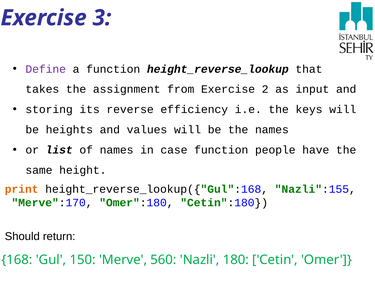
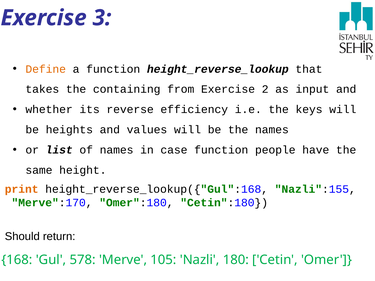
Define colour: purple -> orange
assignment: assignment -> containing
storing: storing -> whether
150: 150 -> 578
560: 560 -> 105
